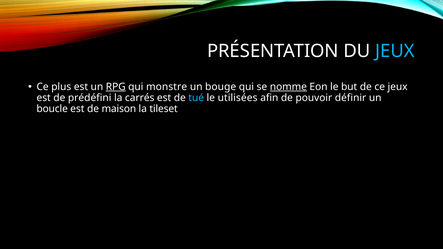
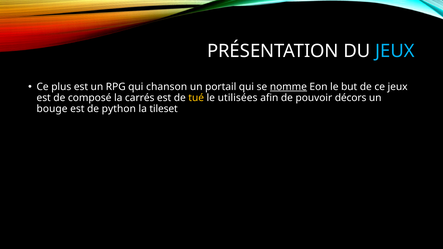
RPG underline: present -> none
monstre: monstre -> chanson
bouge: bouge -> portail
prédéfini: prédéfini -> composé
tué colour: light blue -> yellow
définir: définir -> décors
boucle: boucle -> bouge
maison: maison -> python
